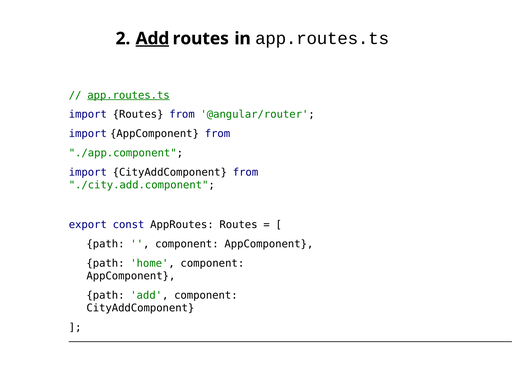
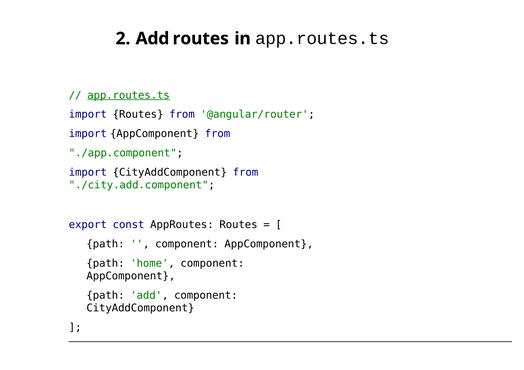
Add at (152, 39) underline: present -> none
